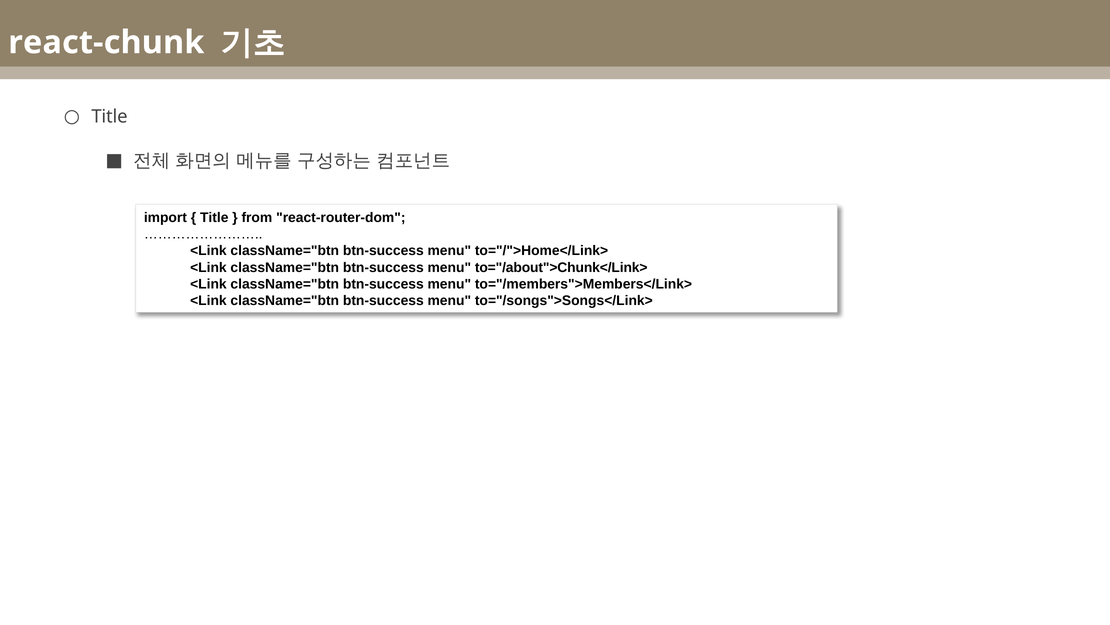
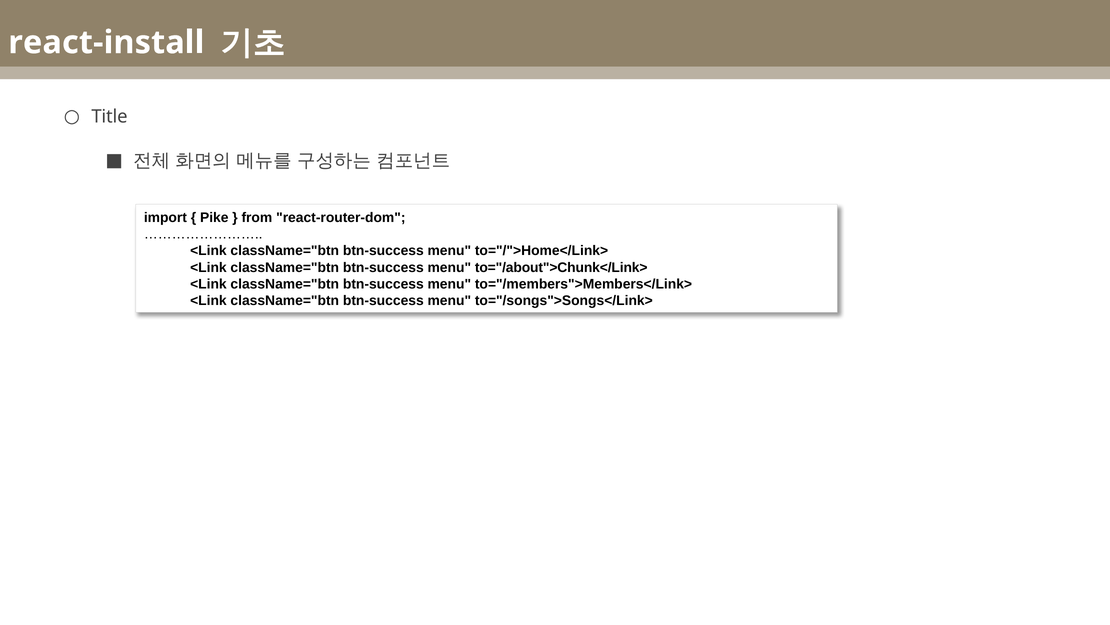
react-chunk: react-chunk -> react-install
Title at (214, 217): Title -> Pike
